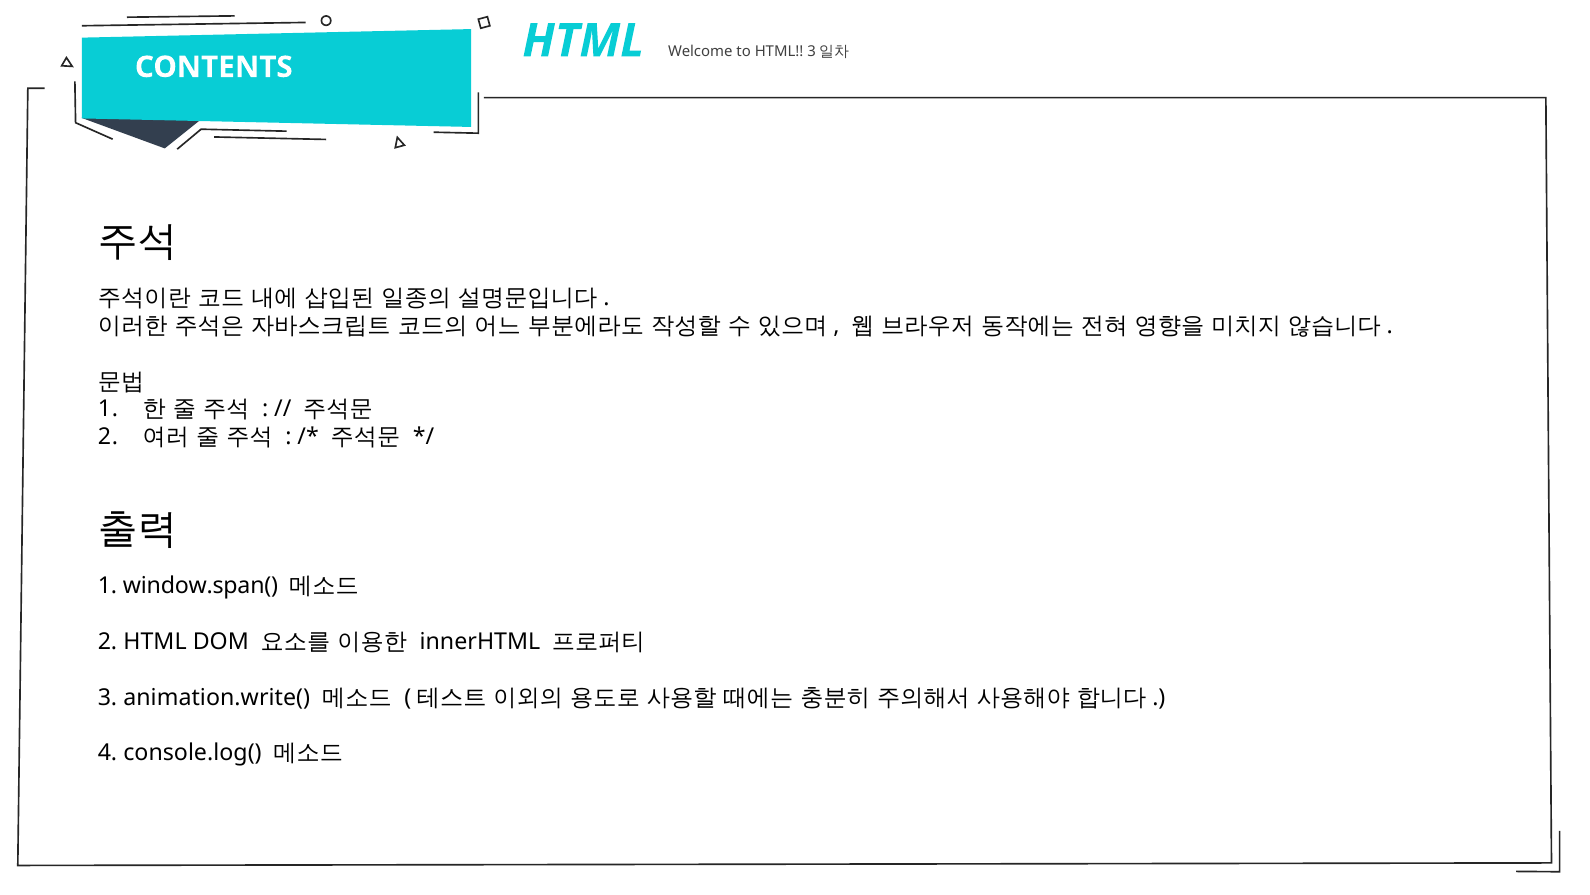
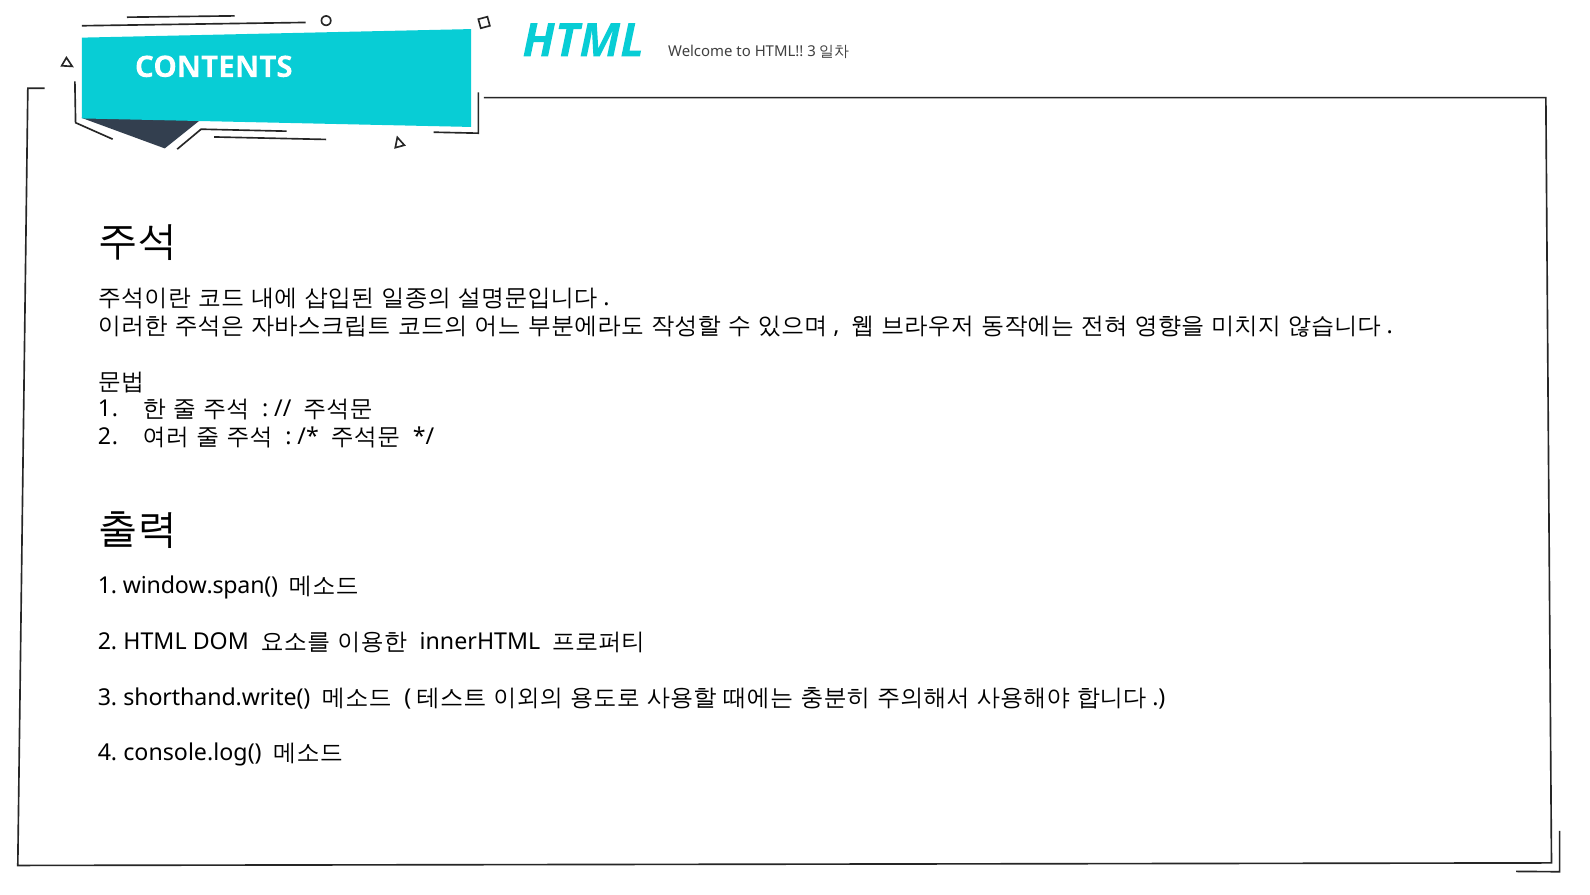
animation.write(: animation.write( -> shorthand.write(
